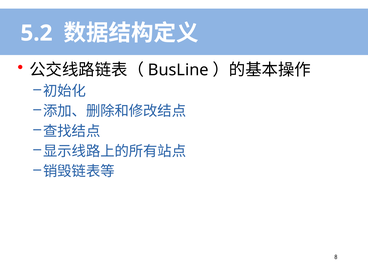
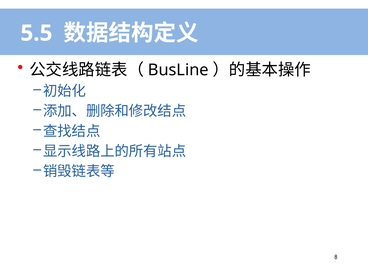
5.2: 5.2 -> 5.5
